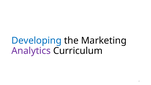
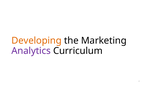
Developing colour: blue -> orange
